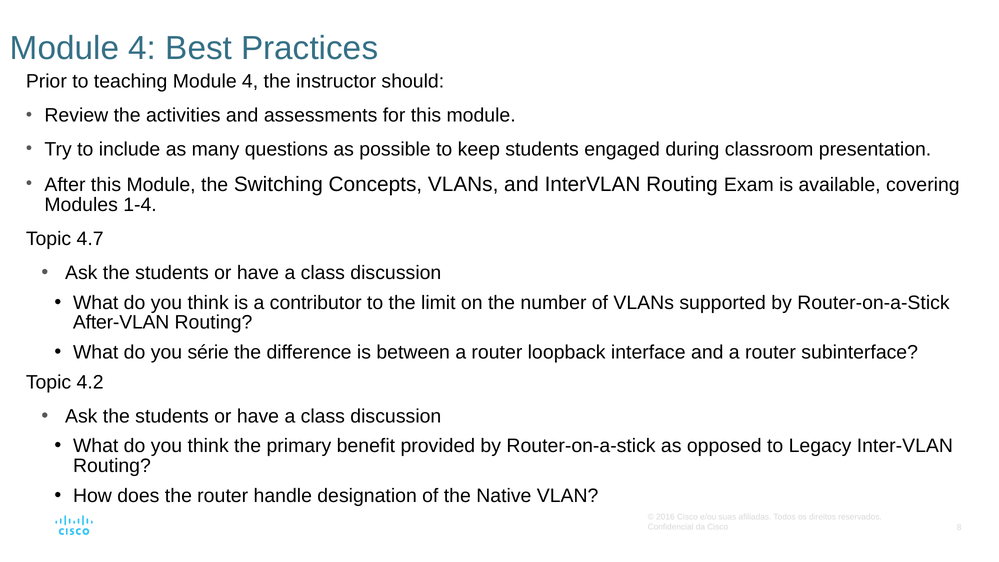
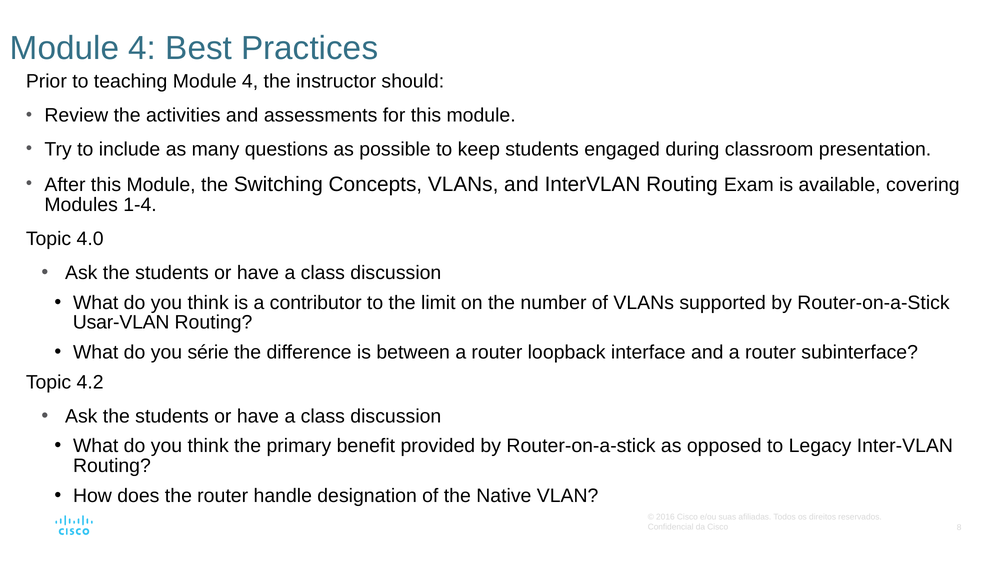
4.7: 4.7 -> 4.0
After-VLAN: After-VLAN -> Usar-VLAN
